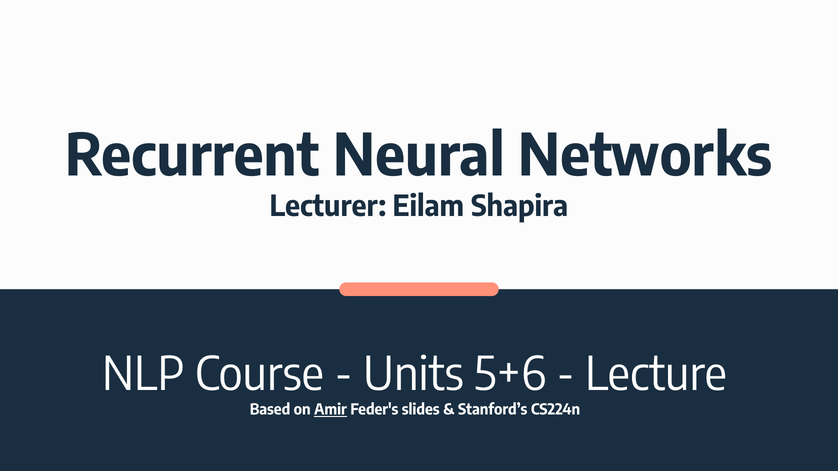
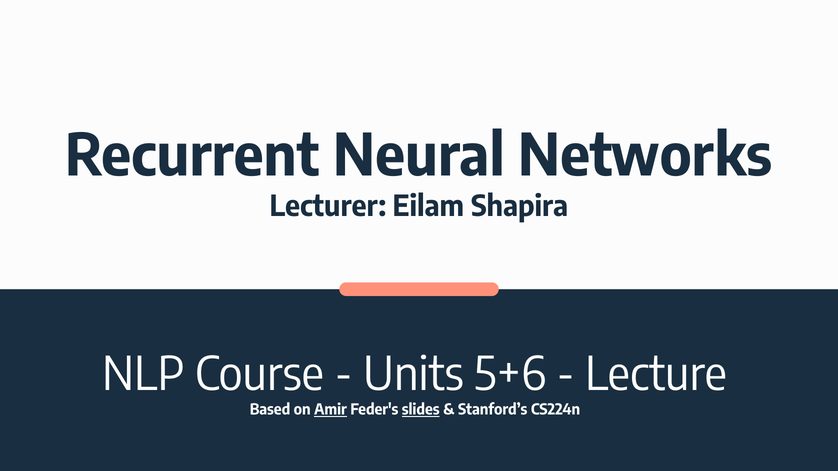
slides underline: none -> present
